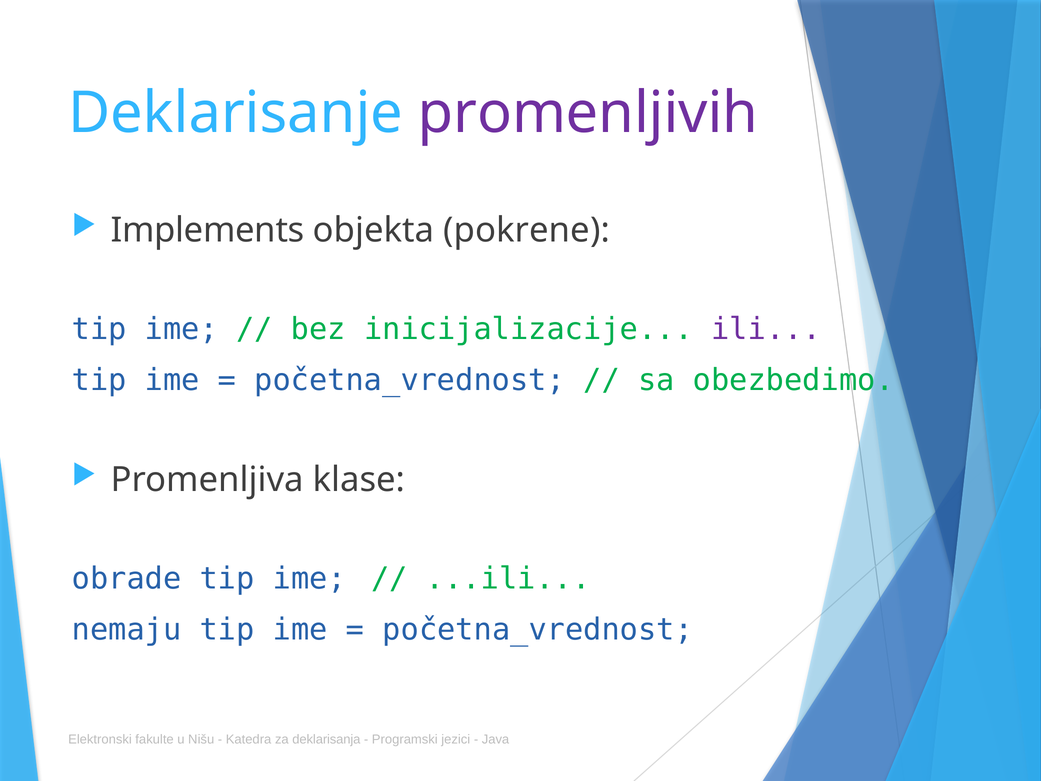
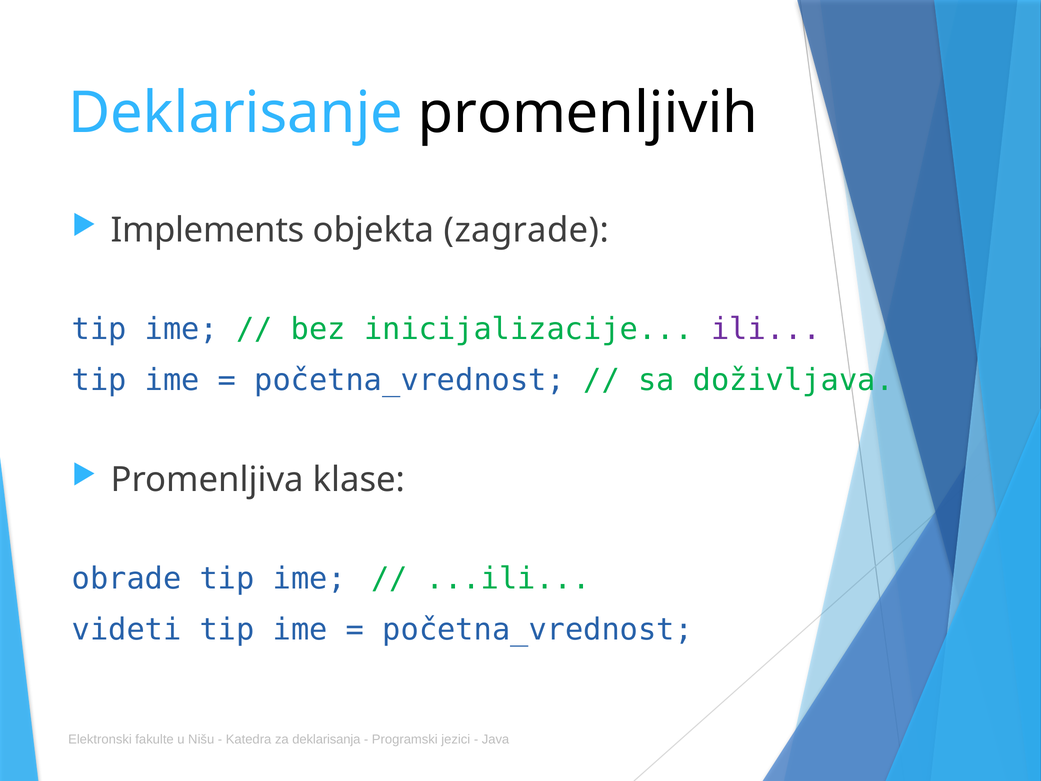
promenljivih colour: purple -> black
pokrene: pokrene -> zagrade
obezbedimo: obezbedimo -> doživljava
nemaju: nemaju -> videti
